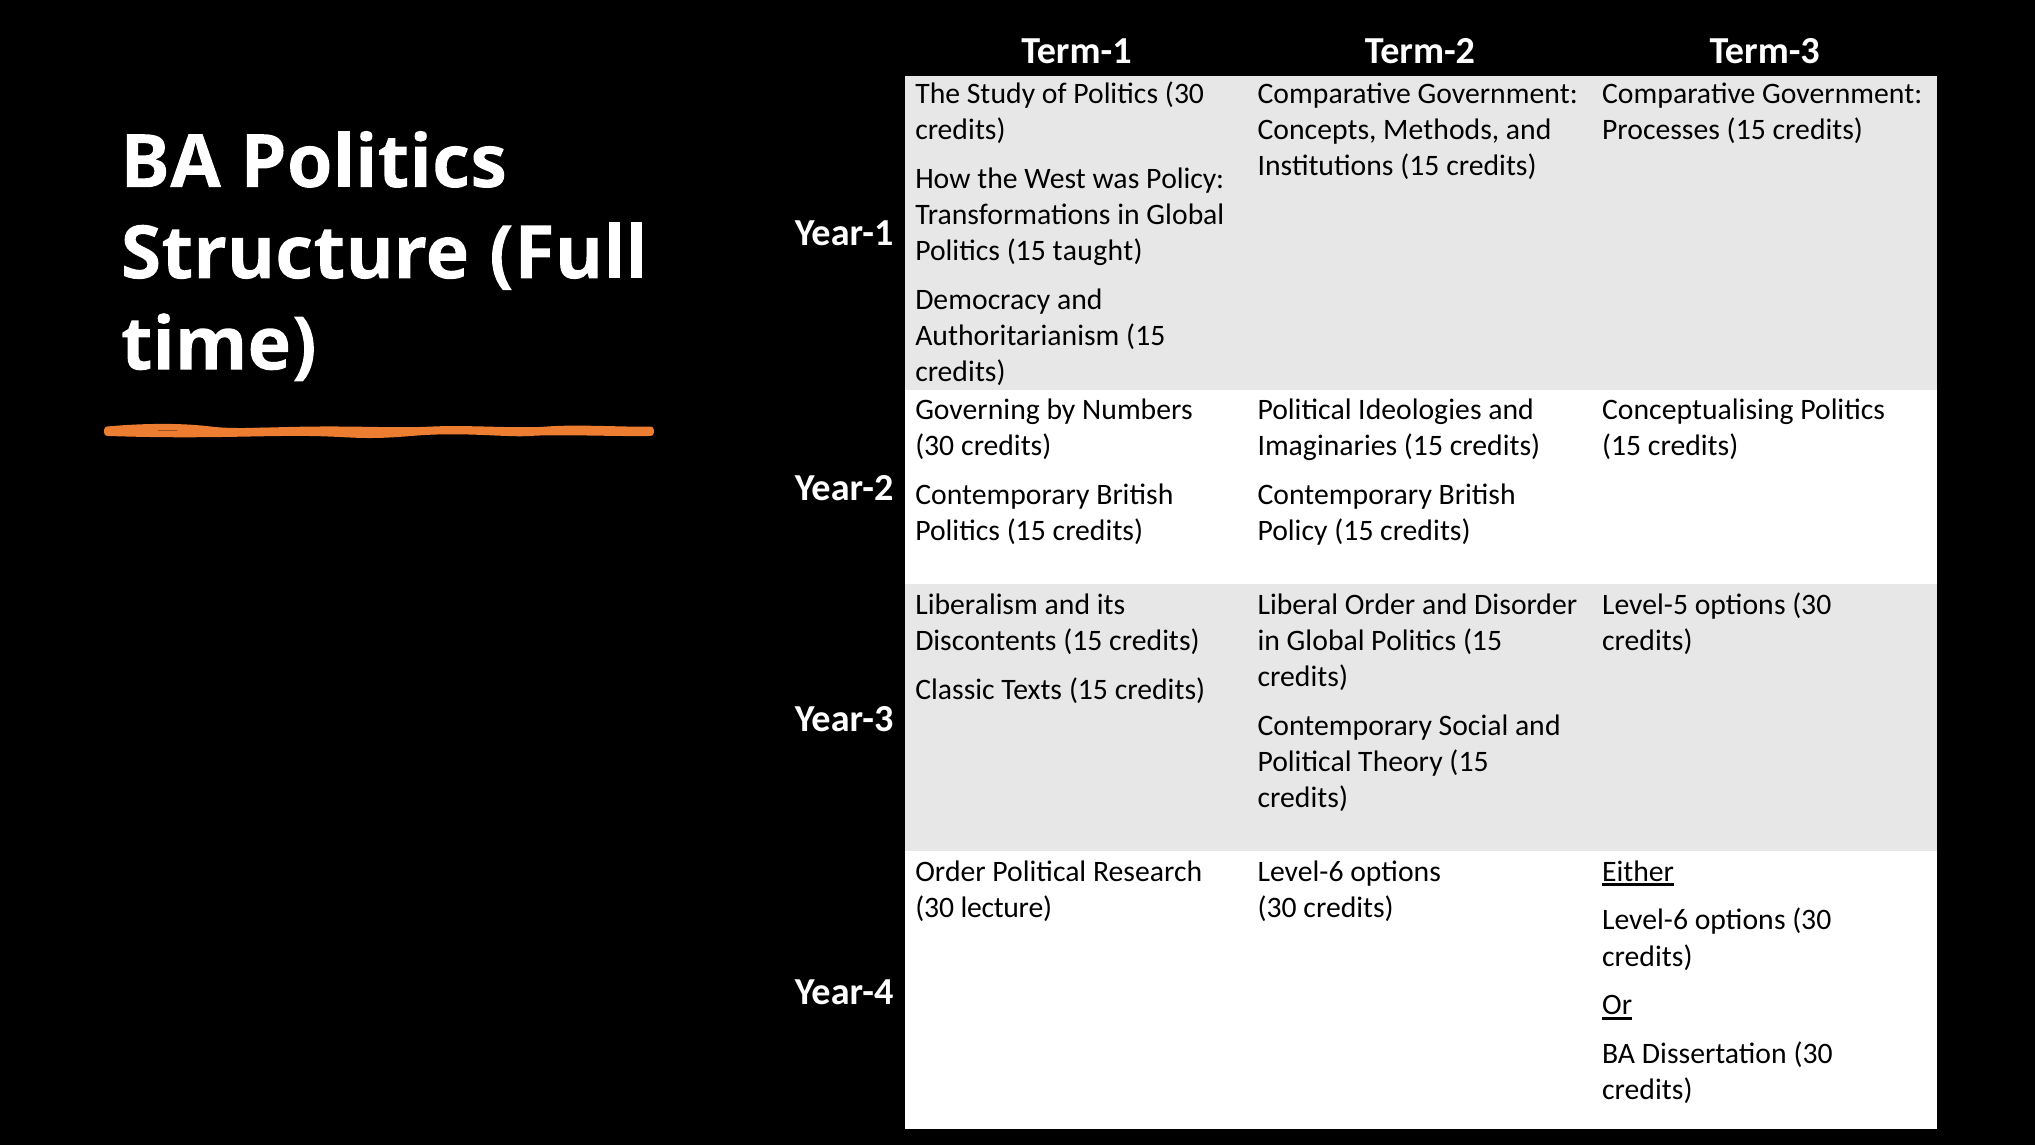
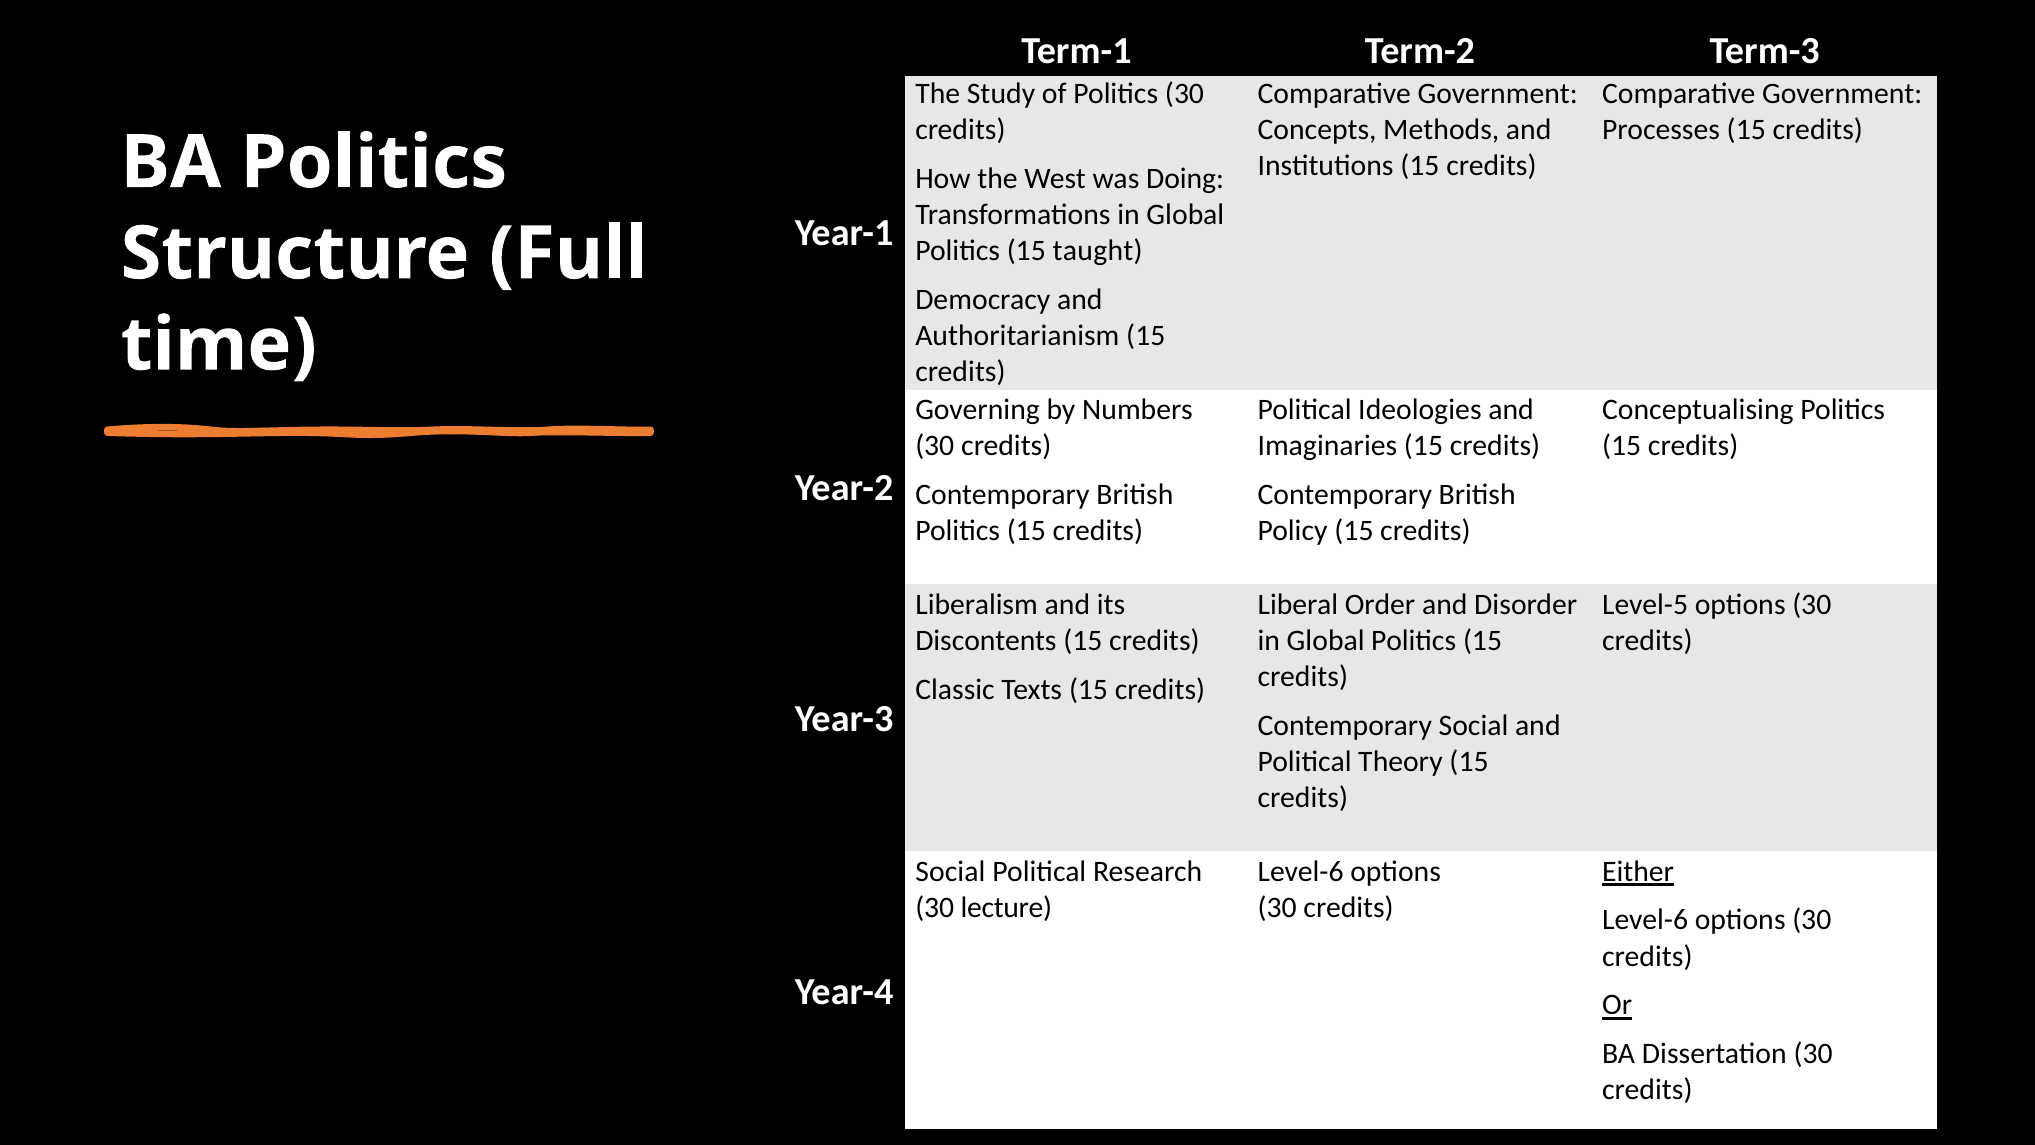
was Policy: Policy -> Doing
Order at (951, 871): Order -> Social
